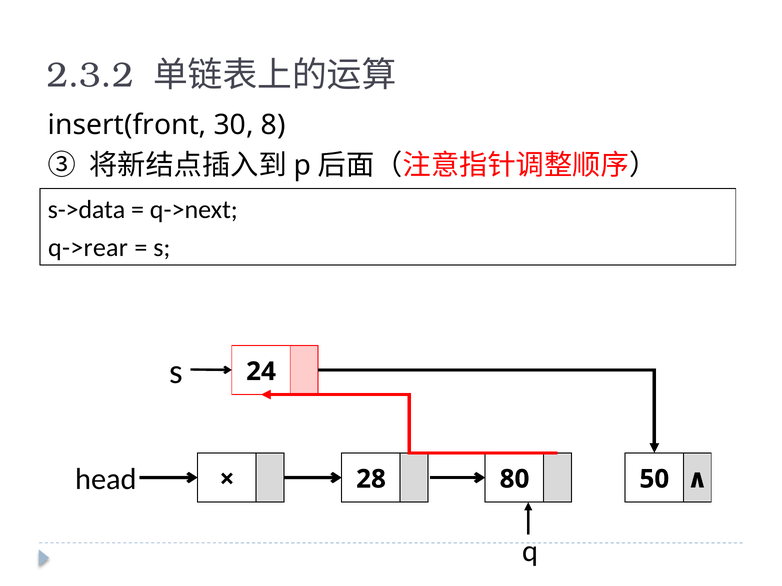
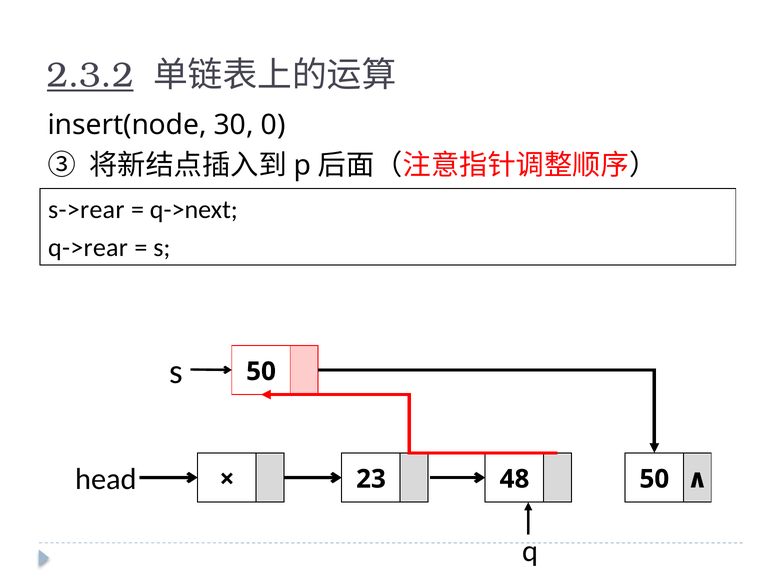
2.3.2 underline: none -> present
insert(front: insert(front -> insert(node
8: 8 -> 0
s->data: s->data -> s->rear
s 24: 24 -> 50
80: 80 -> 48
28: 28 -> 23
